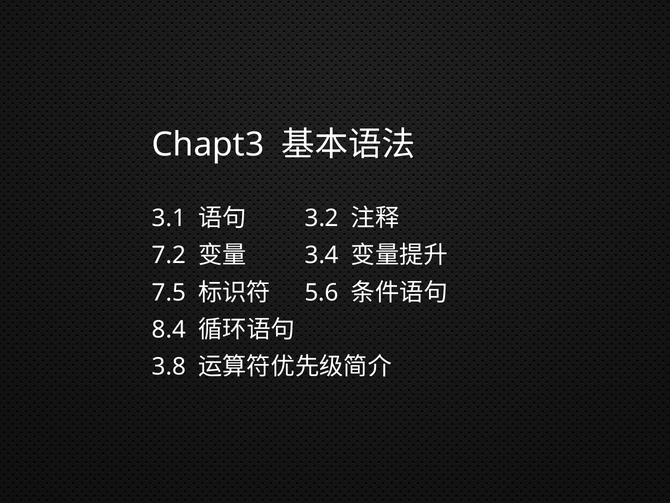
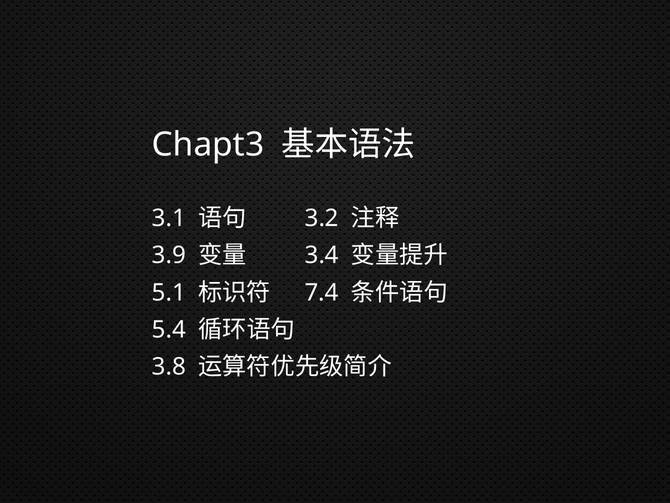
7.2: 7.2 -> 3.9
7.5: 7.5 -> 5.1
5.6: 5.6 -> 7.4
8.4: 8.4 -> 5.4
